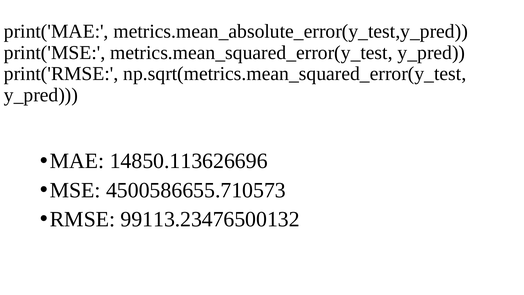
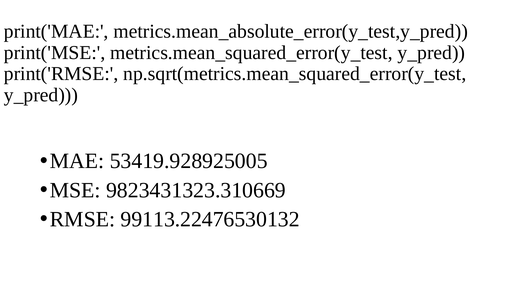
14850.113626696: 14850.113626696 -> 53419.928925005
4500586655.710573: 4500586655.710573 -> 9823431323.310669
99113.23476500132: 99113.23476500132 -> 99113.22476530132
